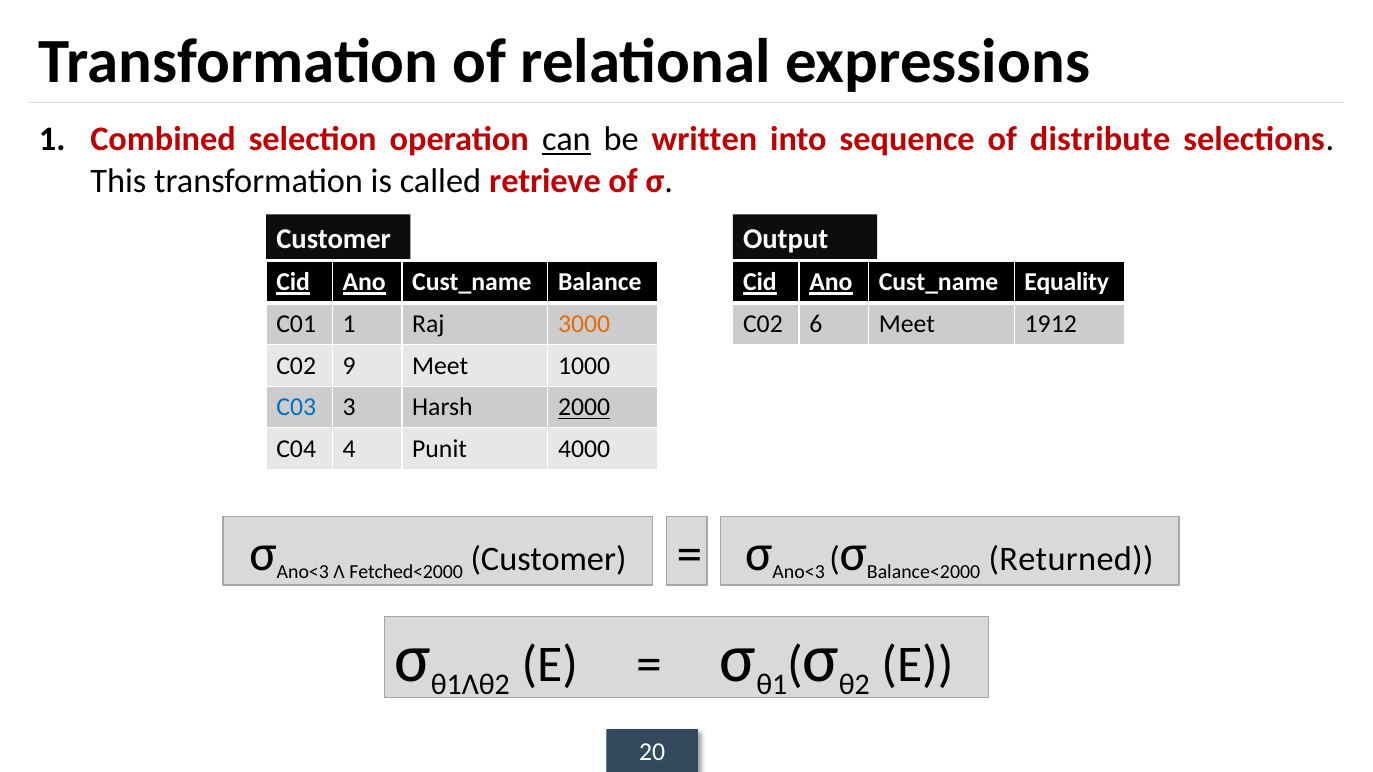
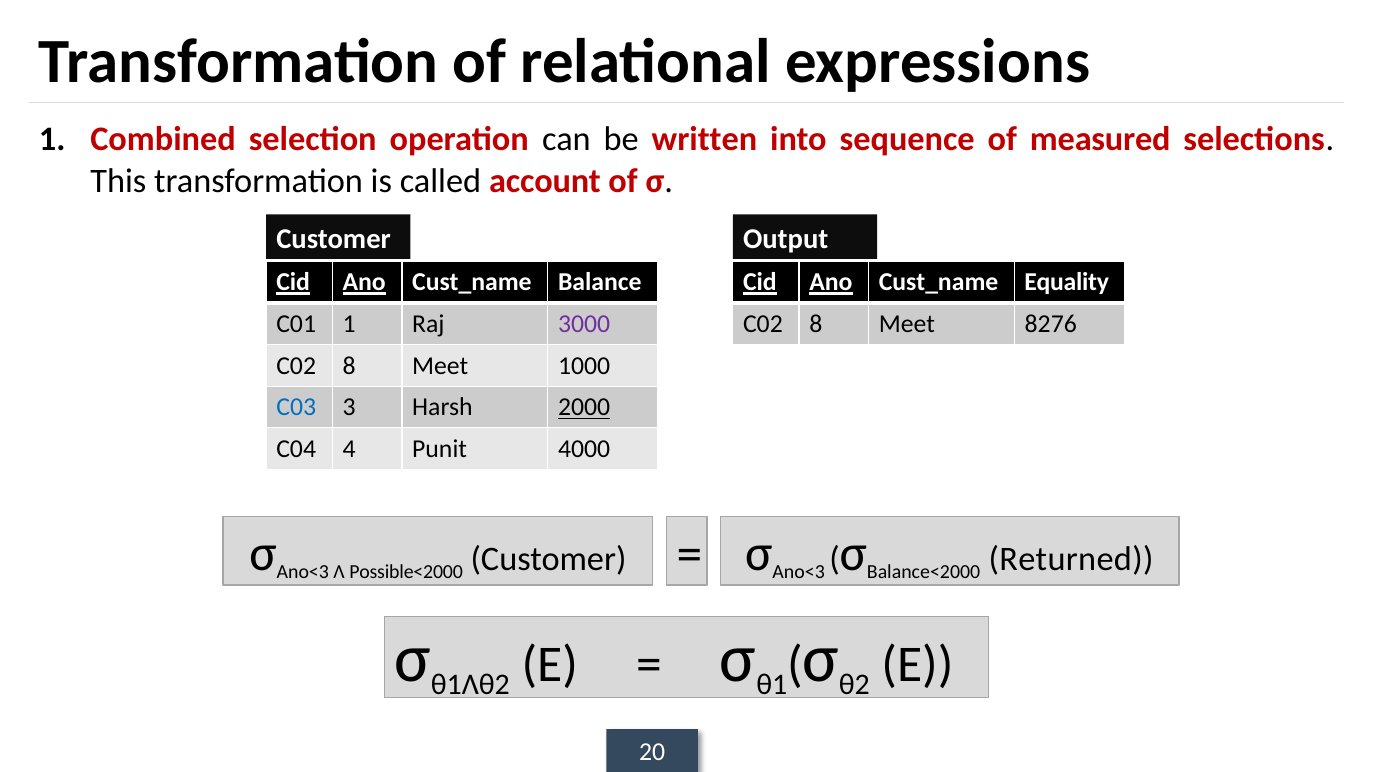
can underline: present -> none
distribute: distribute -> measured
retrieve: retrieve -> account
3000 colour: orange -> purple
6 at (816, 324): 6 -> 8
1912: 1912 -> 8276
9 at (349, 366): 9 -> 8
Fetched<2000: Fetched<2000 -> Possible<2000
